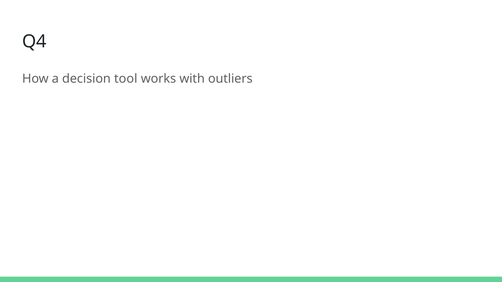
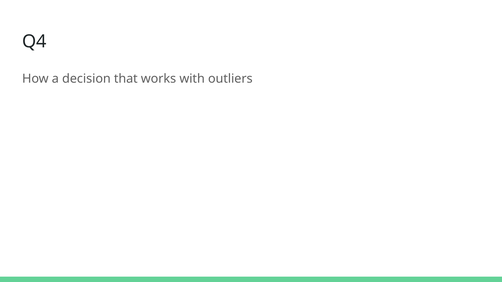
tool: tool -> that
